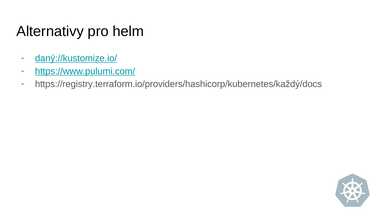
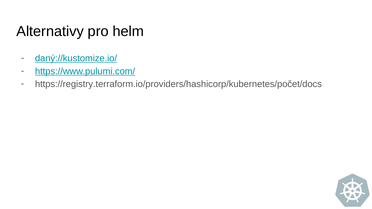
https://registry.terraform.io/providers/hashicorp/kubernetes/každý/docs: https://registry.terraform.io/providers/hashicorp/kubernetes/každý/docs -> https://registry.terraform.io/providers/hashicorp/kubernetes/počet/docs
